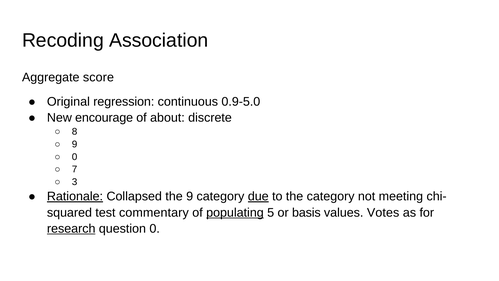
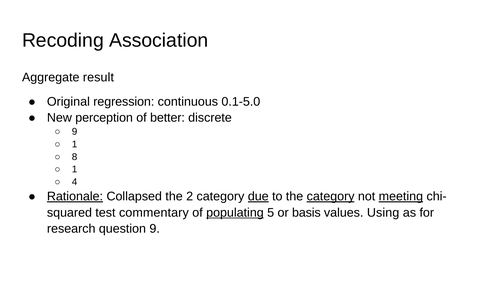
score: score -> result
0.9-5.0: 0.9-5.0 -> 0.1-5.0
encourage: encourage -> perception
about: about -> better
8 at (75, 132): 8 -> 9
9 at (75, 144): 9 -> 1
0 at (75, 157): 0 -> 8
7 at (75, 169): 7 -> 1
3: 3 -> 4
the 9: 9 -> 2
category at (331, 196) underline: none -> present
meeting underline: none -> present
Votes: Votes -> Using
research underline: present -> none
question 0: 0 -> 9
